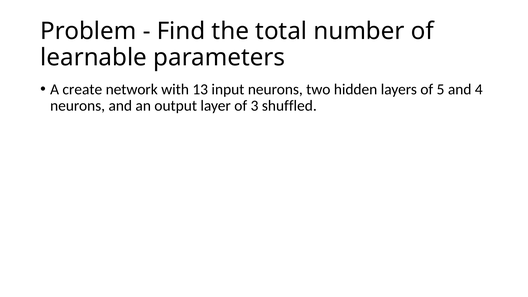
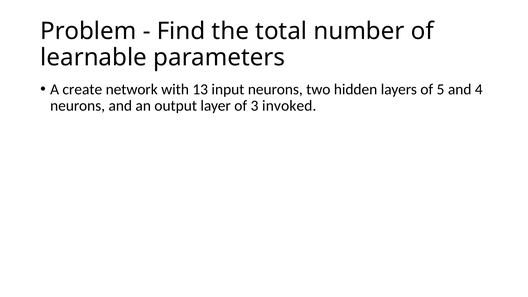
shuffled: shuffled -> invoked
